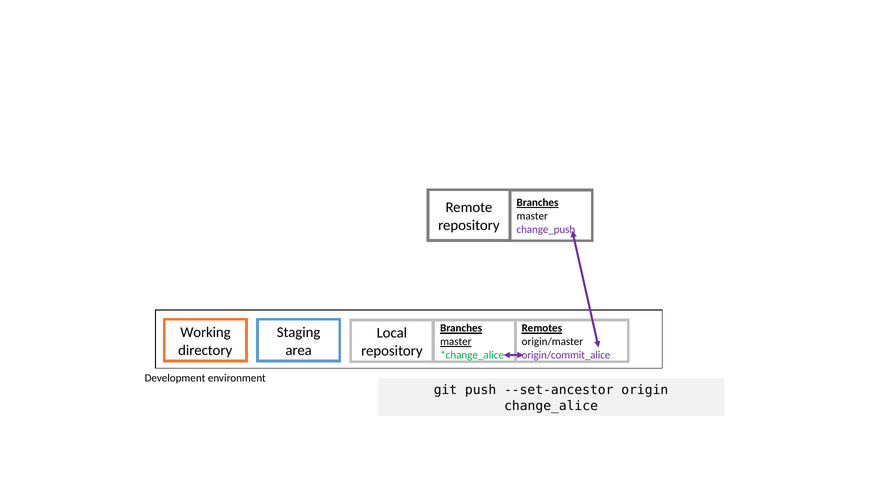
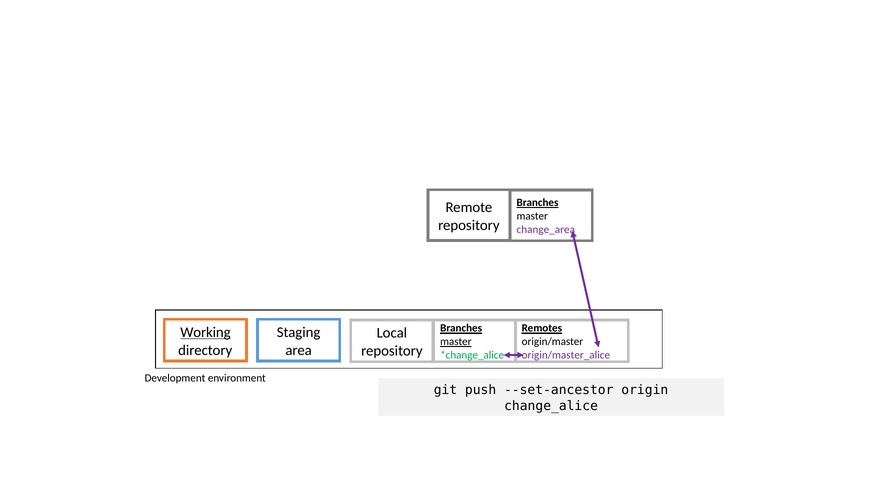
change_push: change_push -> change_area
Working underline: none -> present
origin/commit_alice: origin/commit_alice -> origin/master_alice
